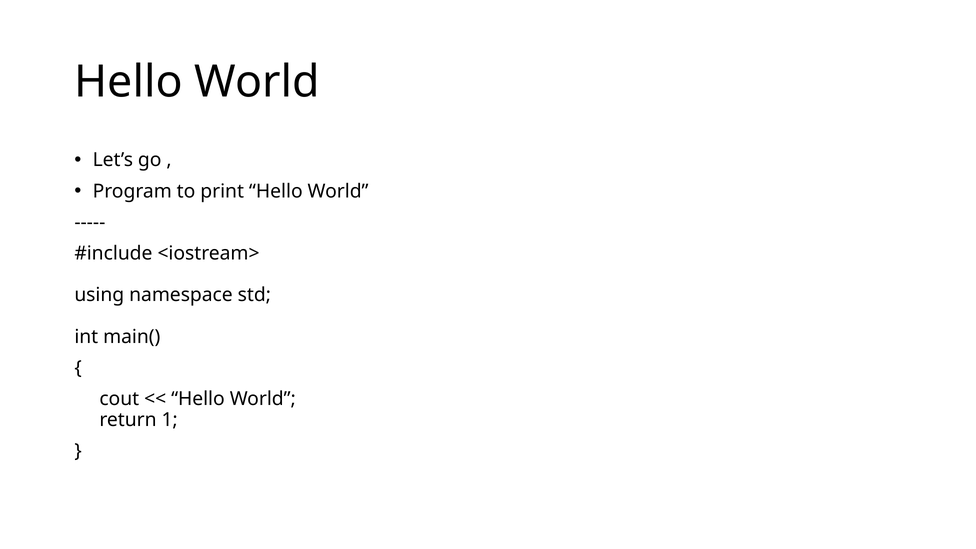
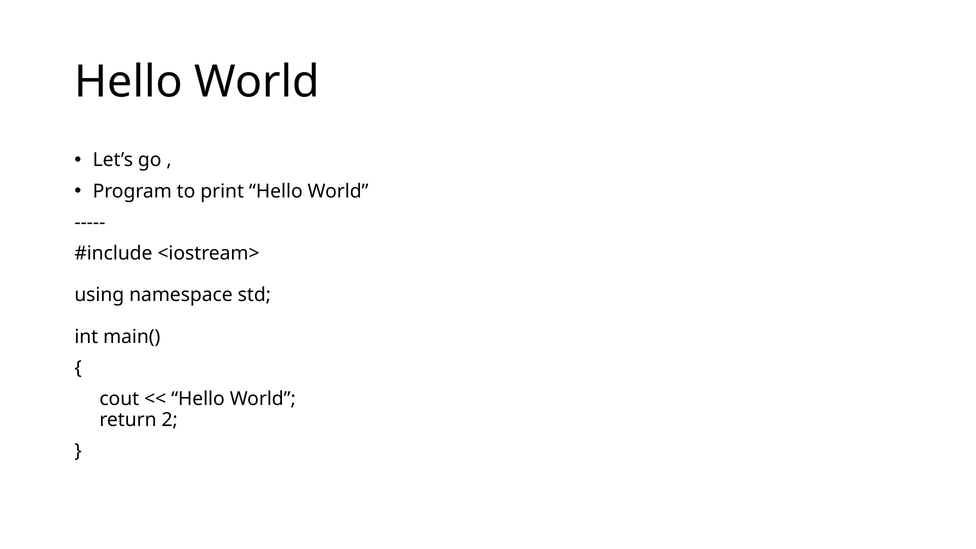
1: 1 -> 2
